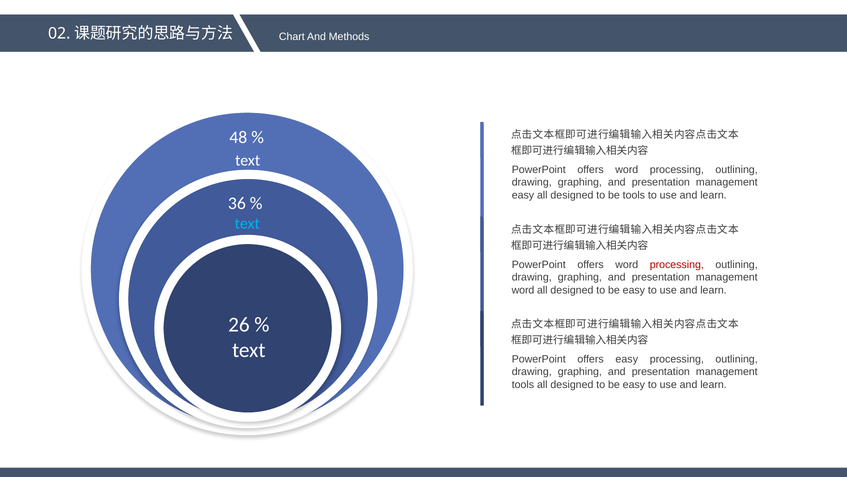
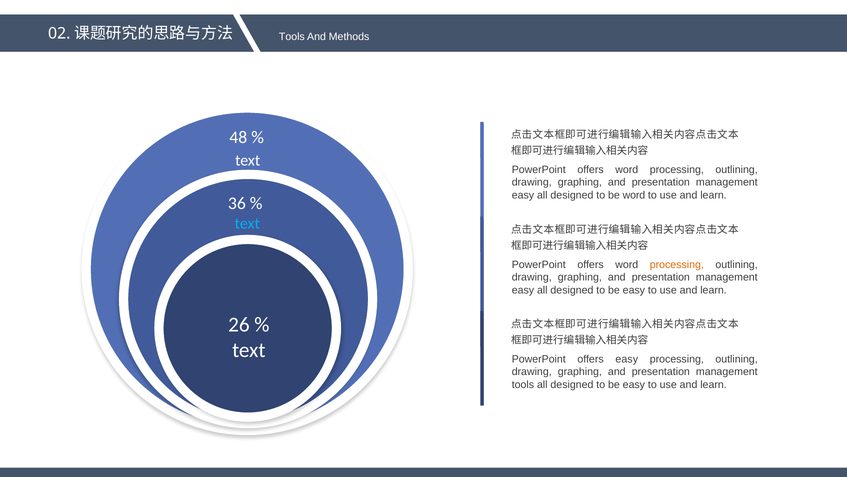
Chart at (292, 37): Chart -> Tools
be tools: tools -> word
processing at (677, 264) colour: red -> orange
word at (523, 290): word -> easy
